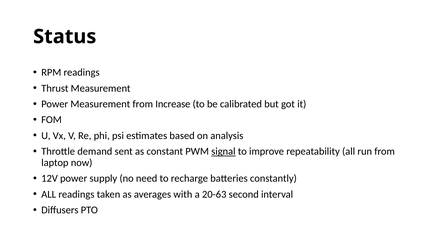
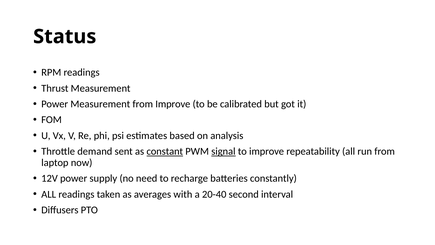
from Increase: Increase -> Improve
constant underline: none -> present
20-63: 20-63 -> 20-40
